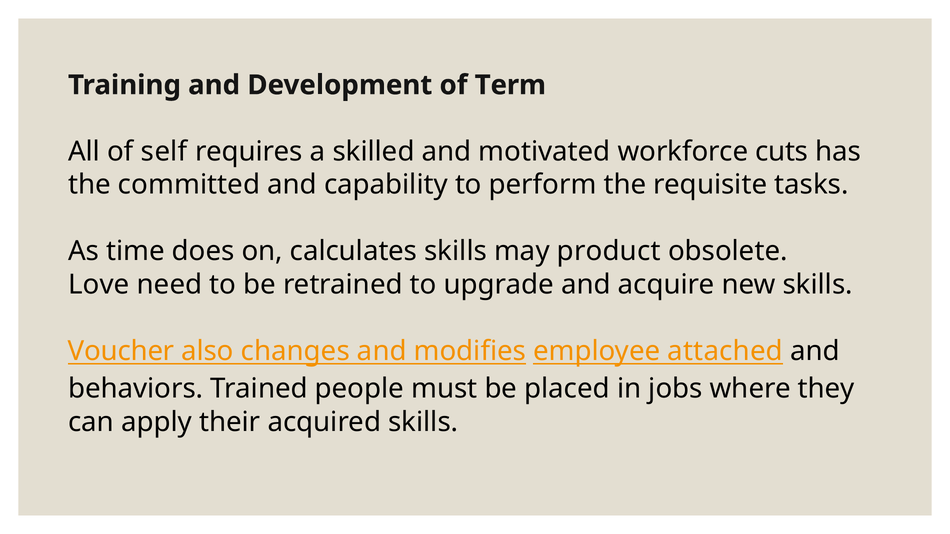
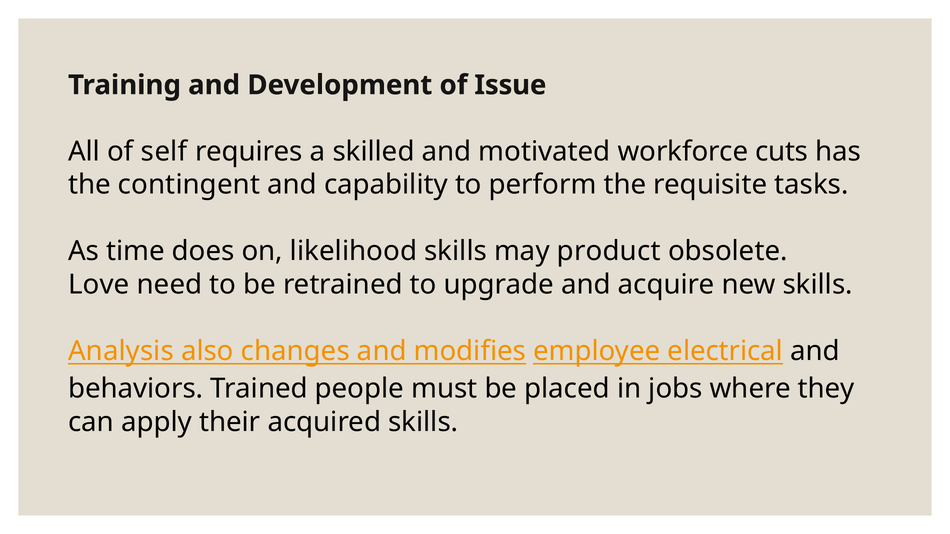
Term: Term -> Issue
committed: committed -> contingent
calculates: calculates -> likelihood
Voucher: Voucher -> Analysis
attached: attached -> electrical
